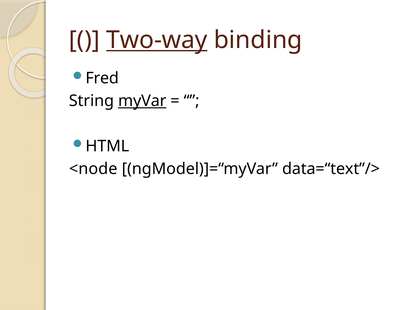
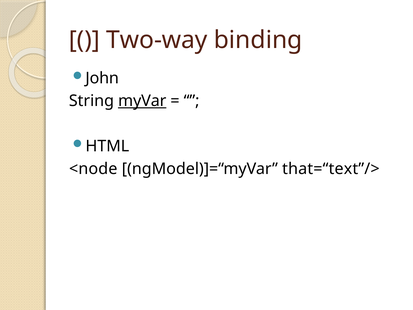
Two-way underline: present -> none
Fred: Fred -> John
data=“text”/>: data=“text”/> -> that=“text”/>
